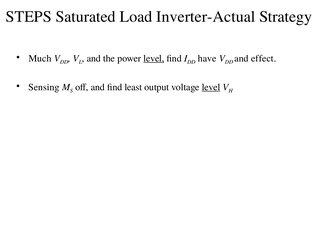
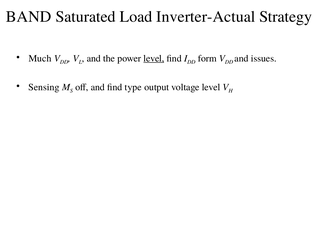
STEPS: STEPS -> BAND
have: have -> form
effect: effect -> issues
least: least -> type
level at (211, 87) underline: present -> none
